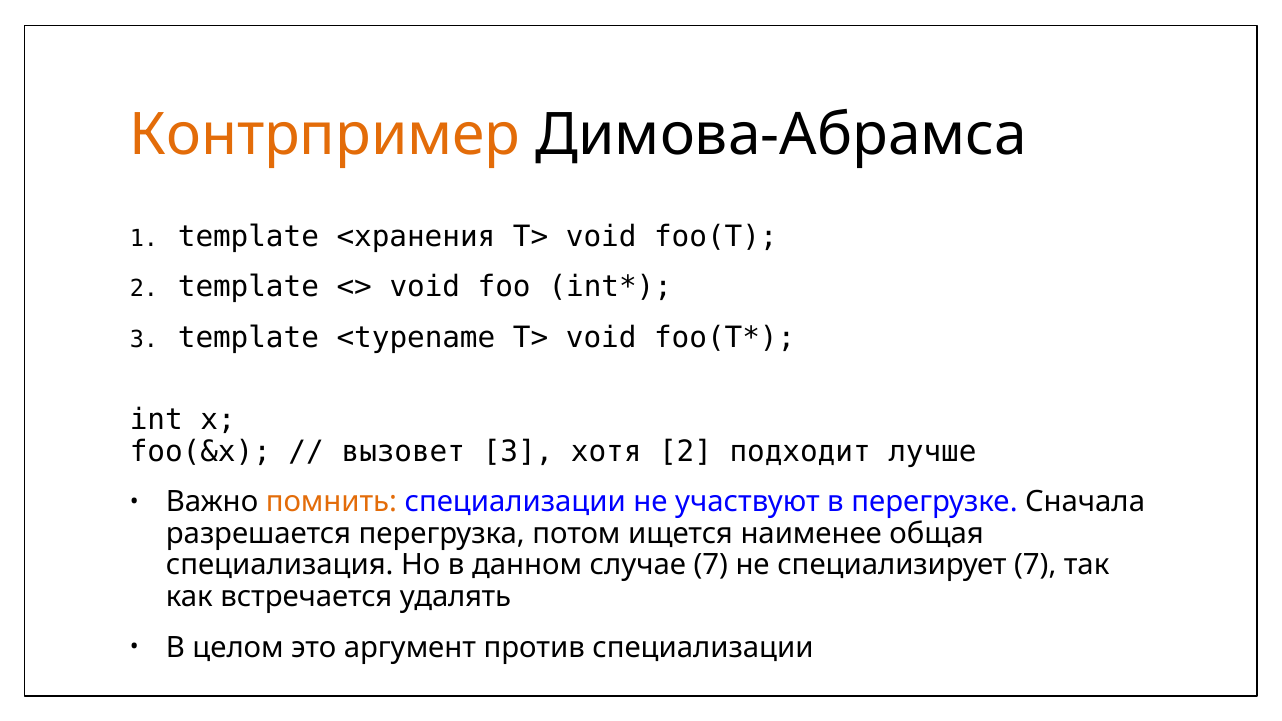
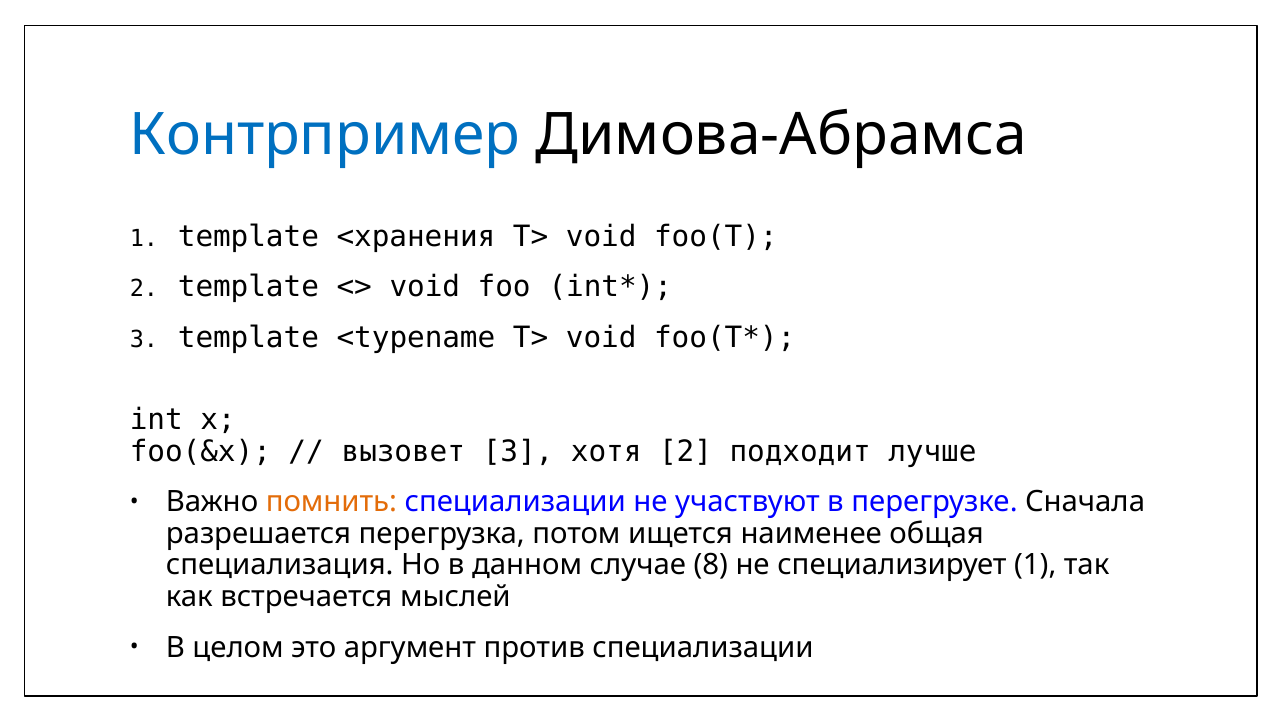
Контрпример colour: orange -> blue
случае 7: 7 -> 8
специализирует 7: 7 -> 1
удалять: удалять -> мыслей
